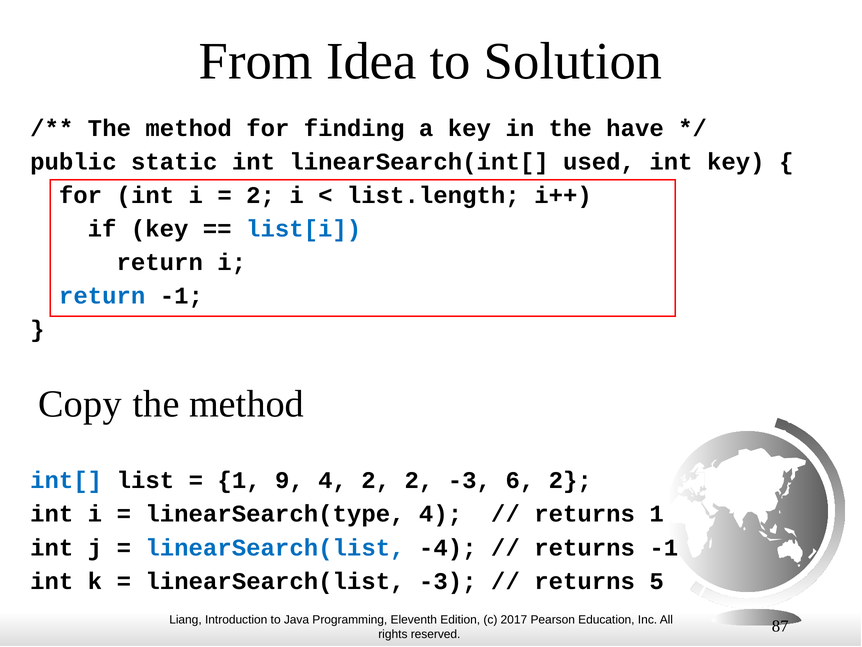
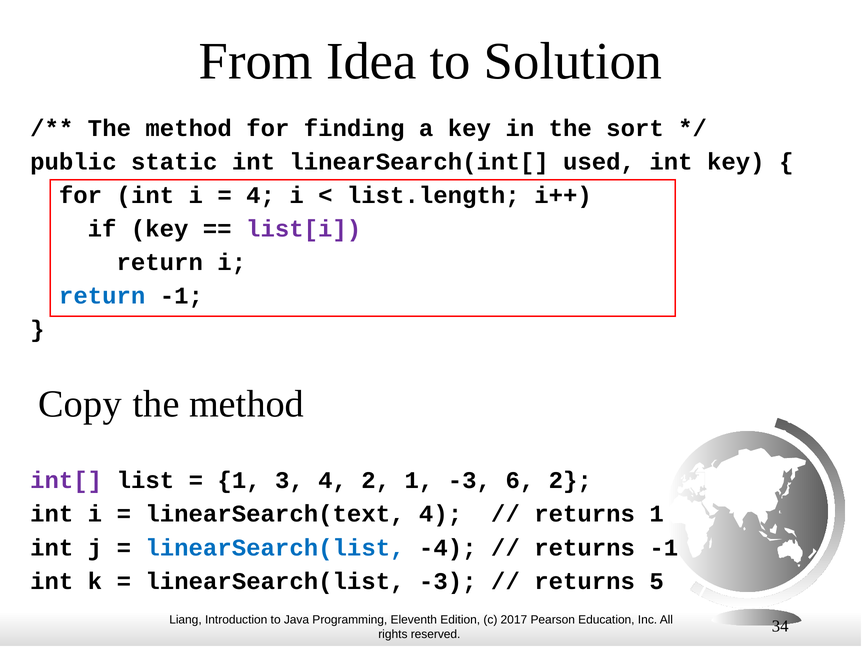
have: have -> sort
2 at (261, 195): 2 -> 4
list[i colour: blue -> purple
int[ colour: blue -> purple
9: 9 -> 3
2 2: 2 -> 1
linearSearch(type: linearSearch(type -> linearSearch(text
87: 87 -> 34
